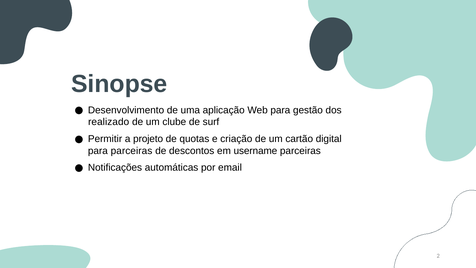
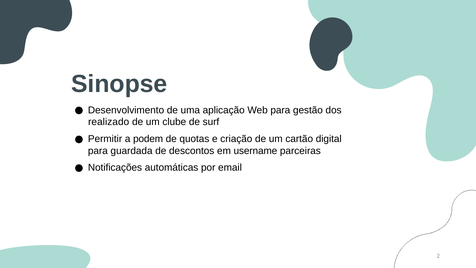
projeto: projeto -> podem
para parceiras: parceiras -> guardada
